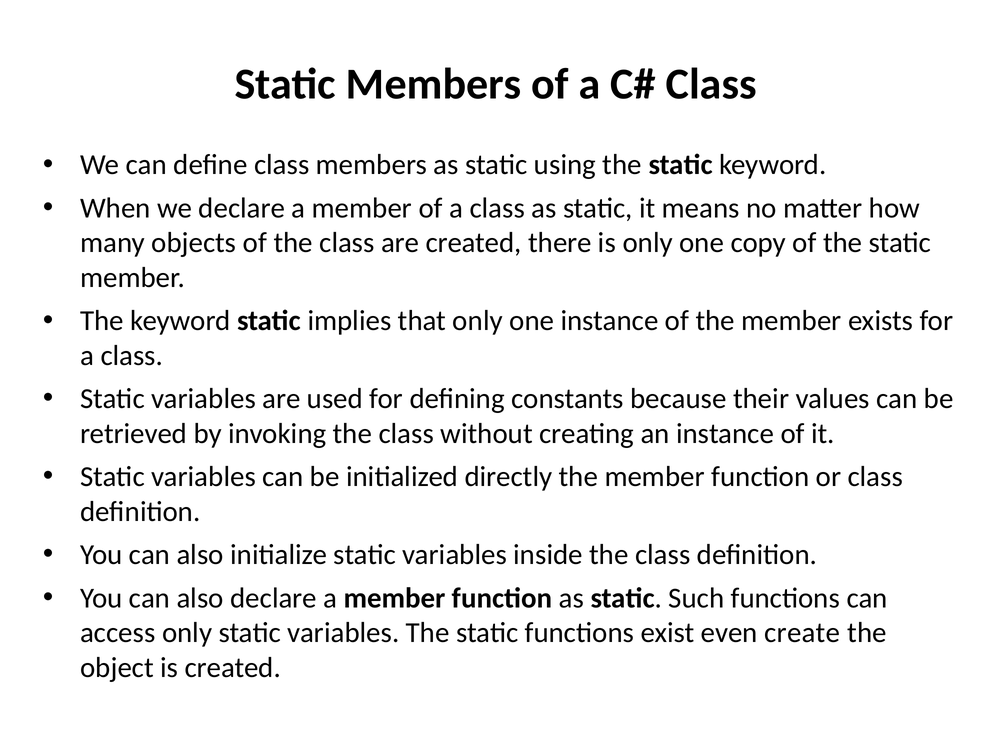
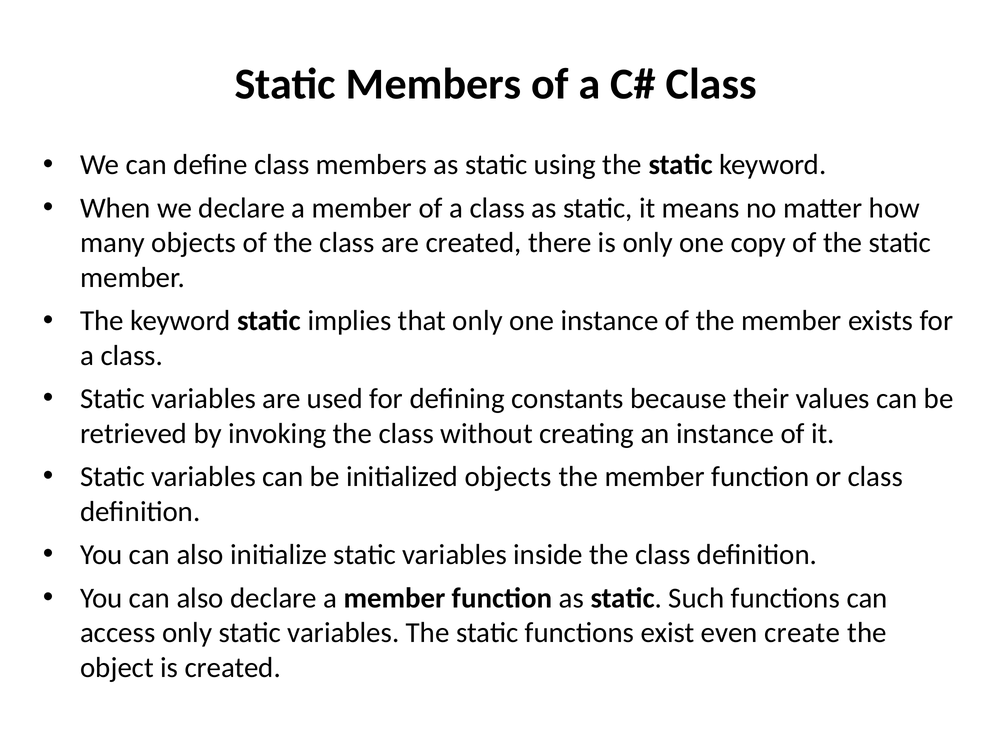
initialized directly: directly -> objects
